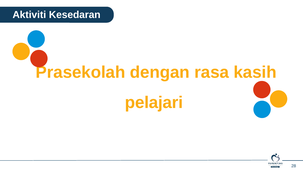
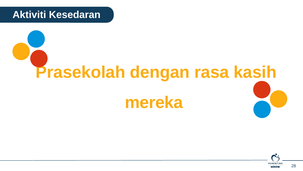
pelajari: pelajari -> mereka
